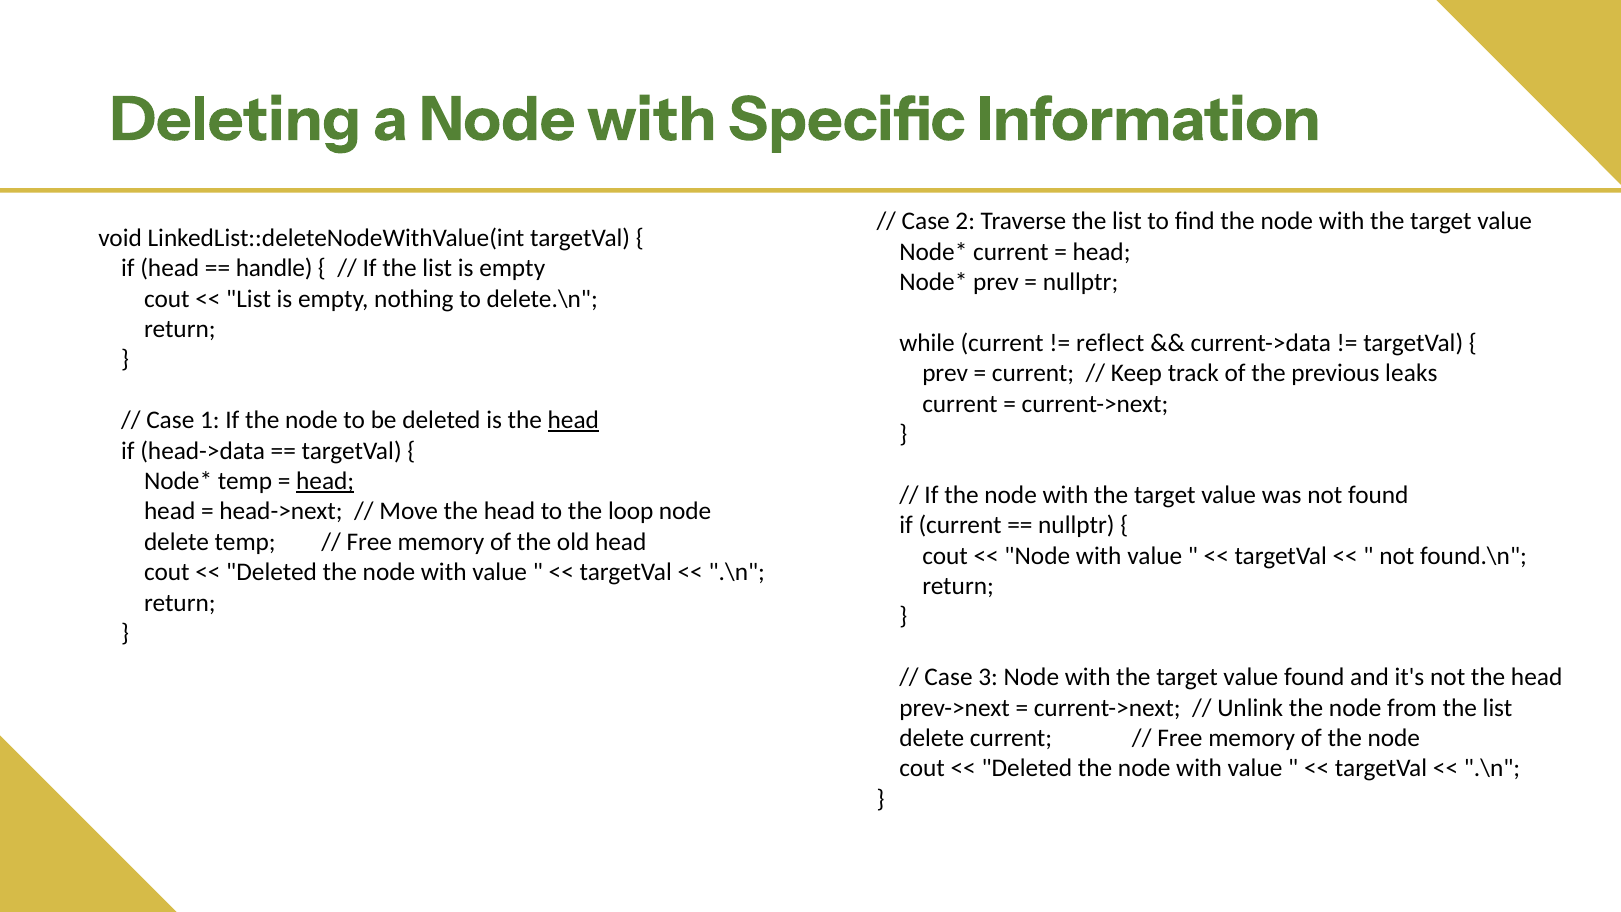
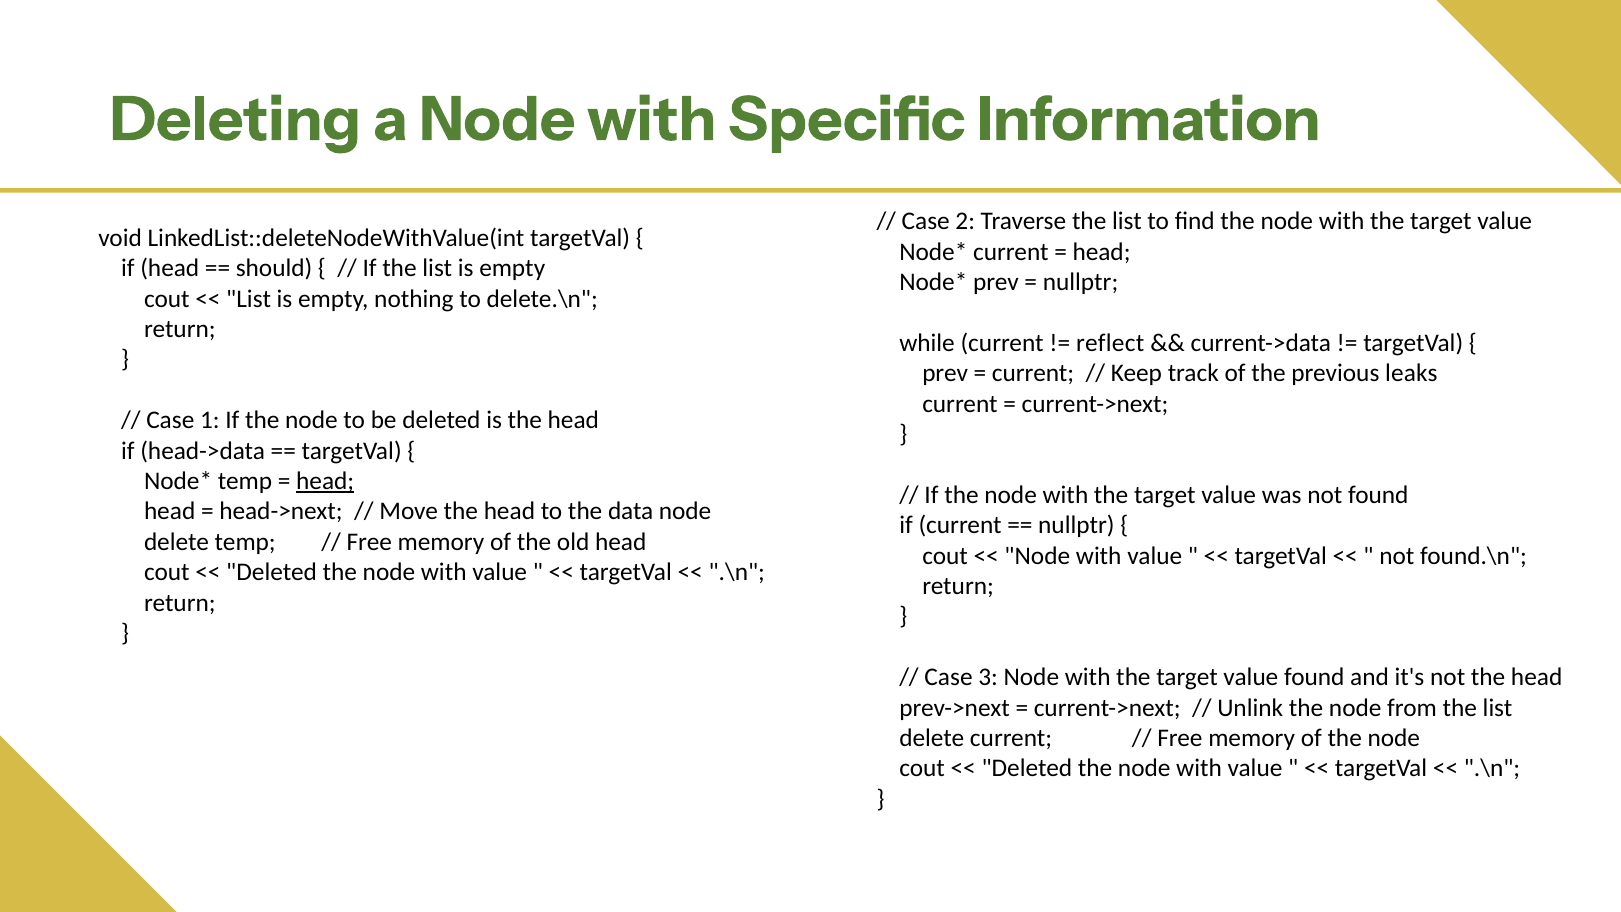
handle: handle -> should
head at (573, 420) underline: present -> none
loop: loop -> data
